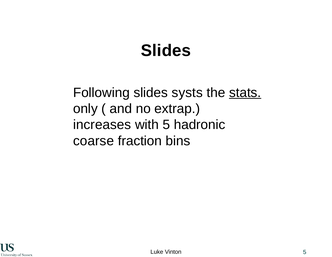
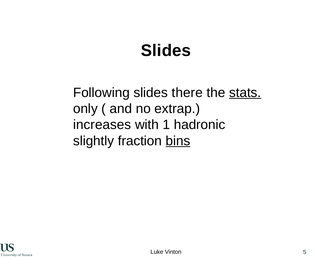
systs: systs -> there
with 5: 5 -> 1
coarse: coarse -> slightly
bins underline: none -> present
